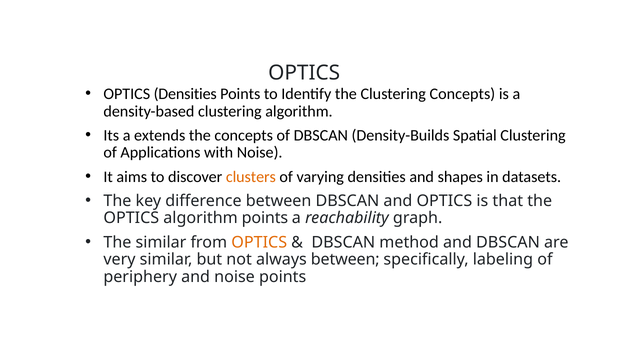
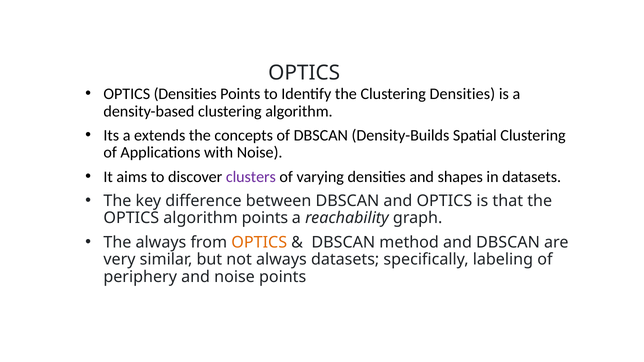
Clustering Concepts: Concepts -> Densities
clusters colour: orange -> purple
The similar: similar -> always
always between: between -> datasets
